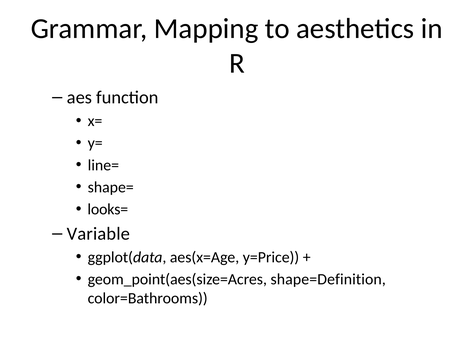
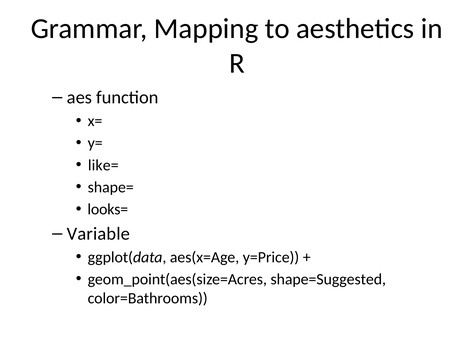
line=: line= -> like=
shape=Definition: shape=Definition -> shape=Suggested
